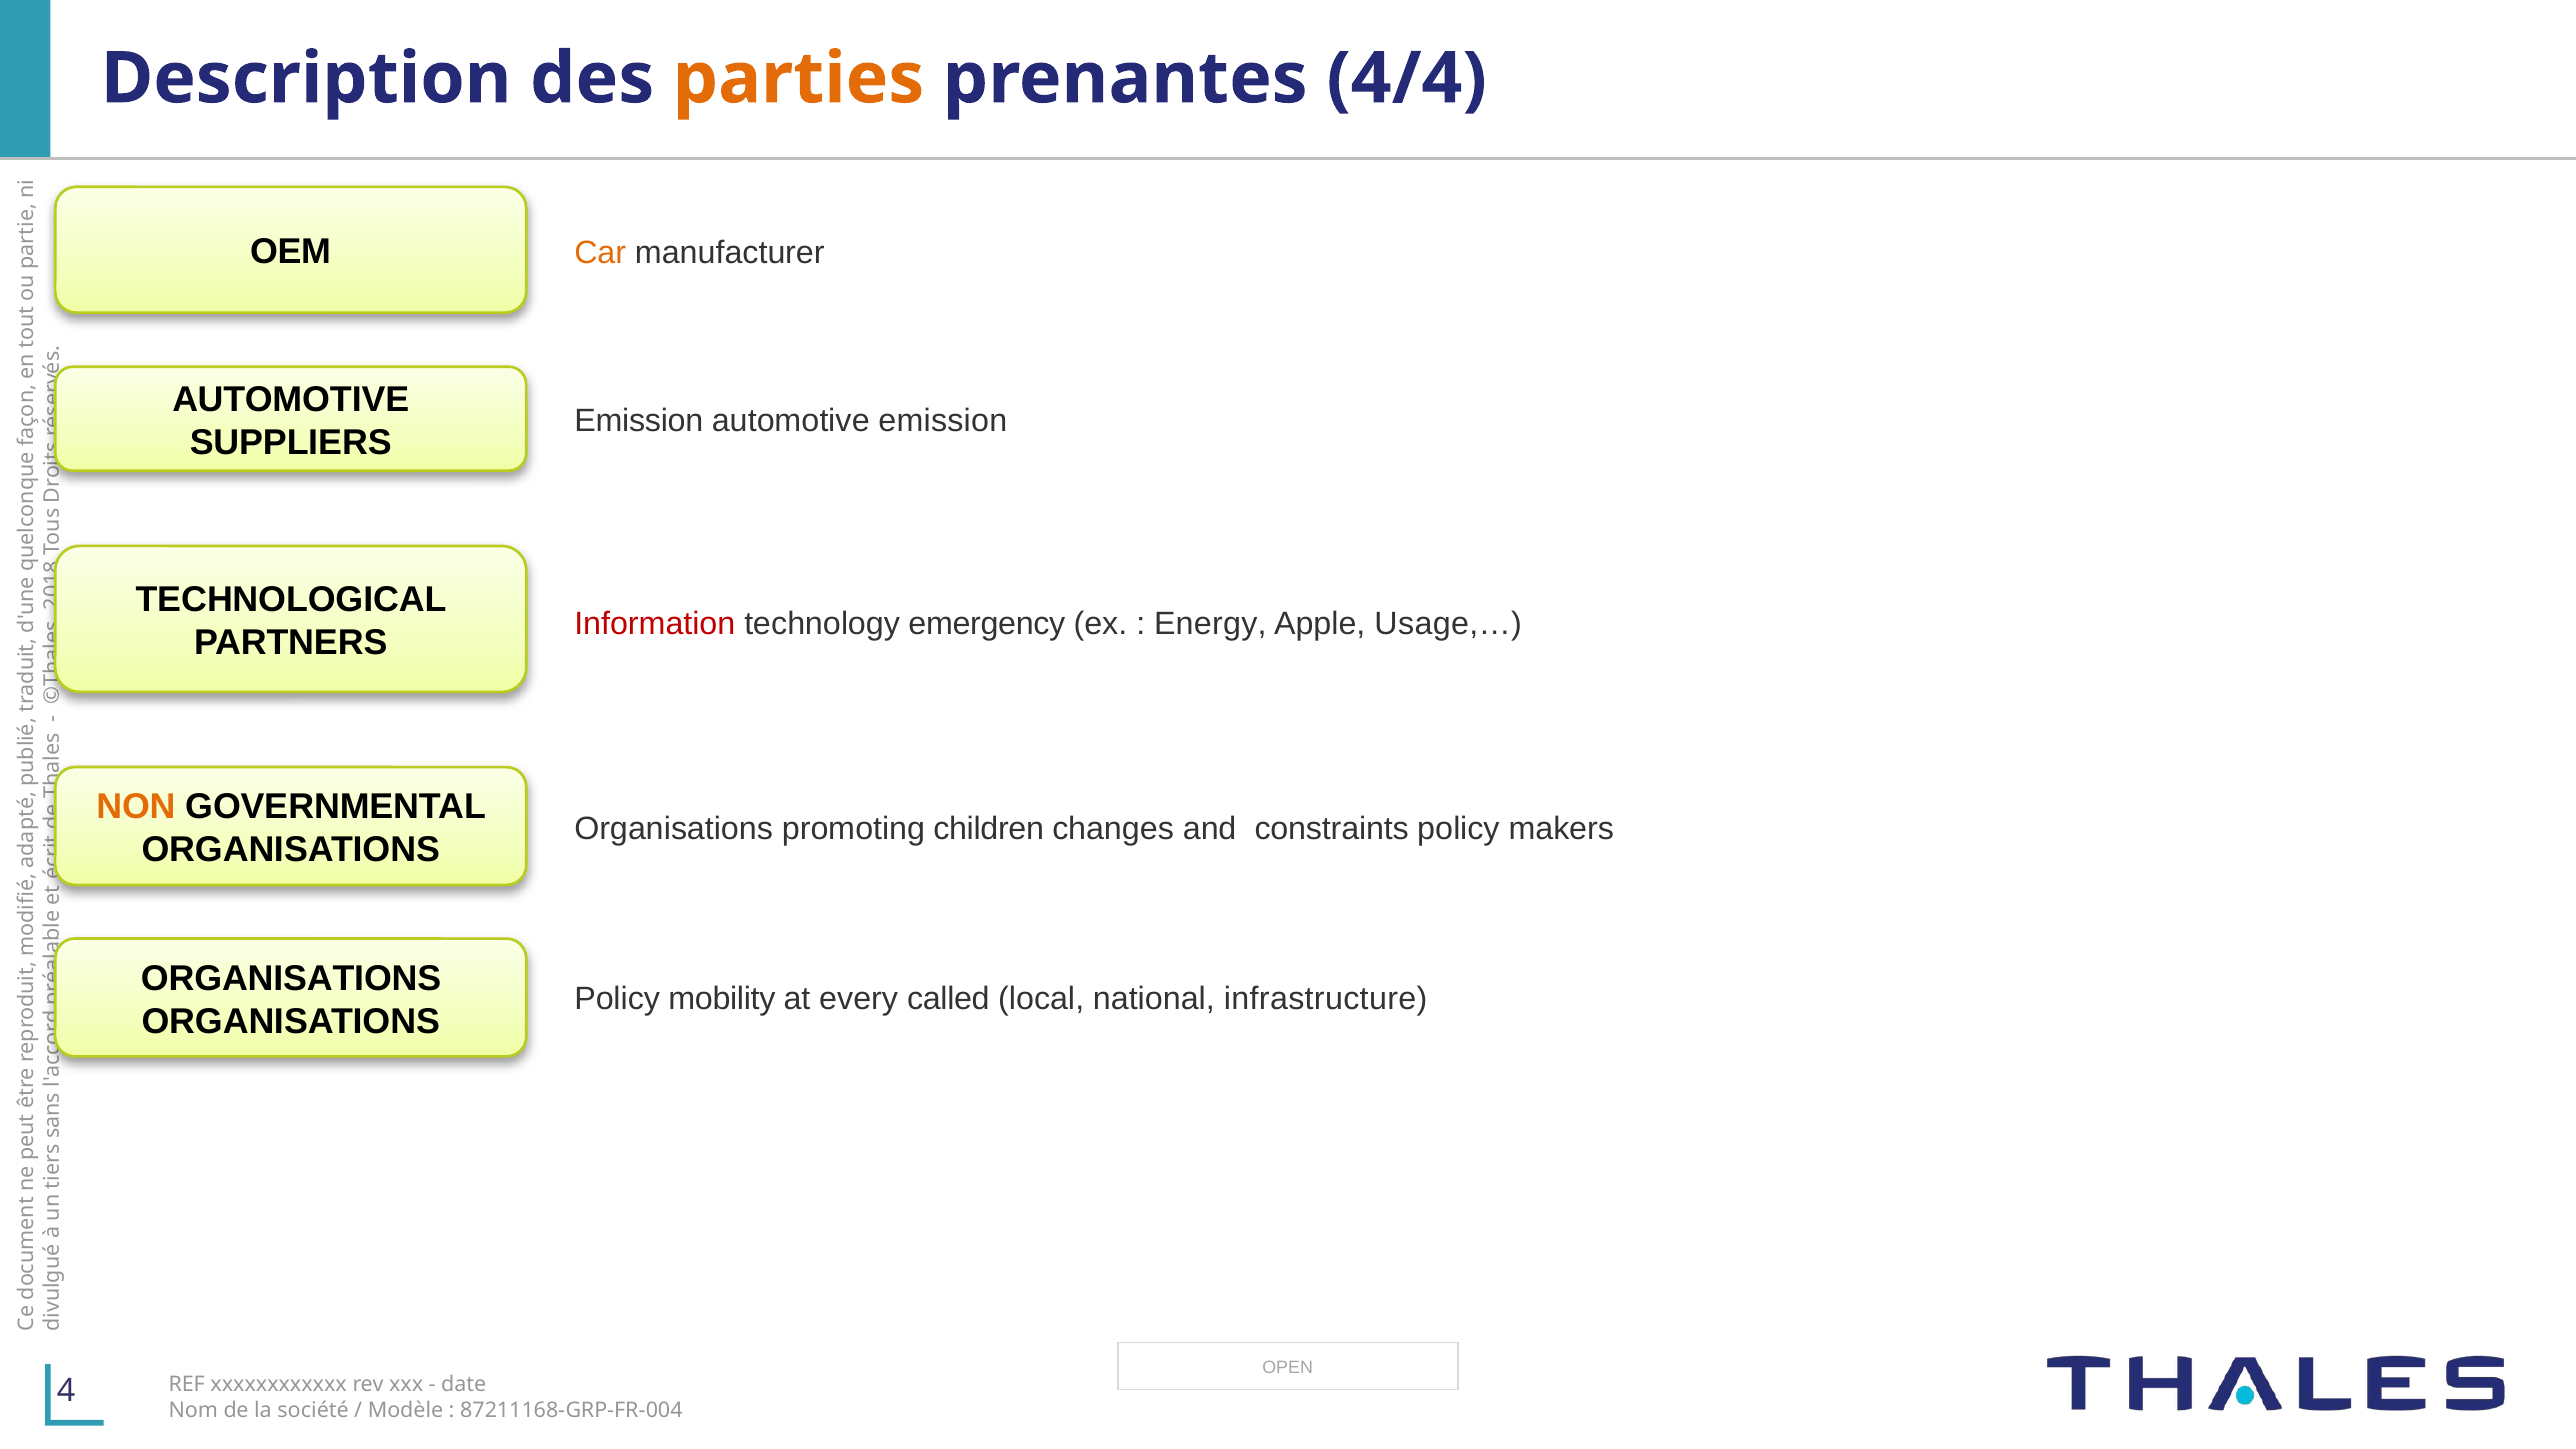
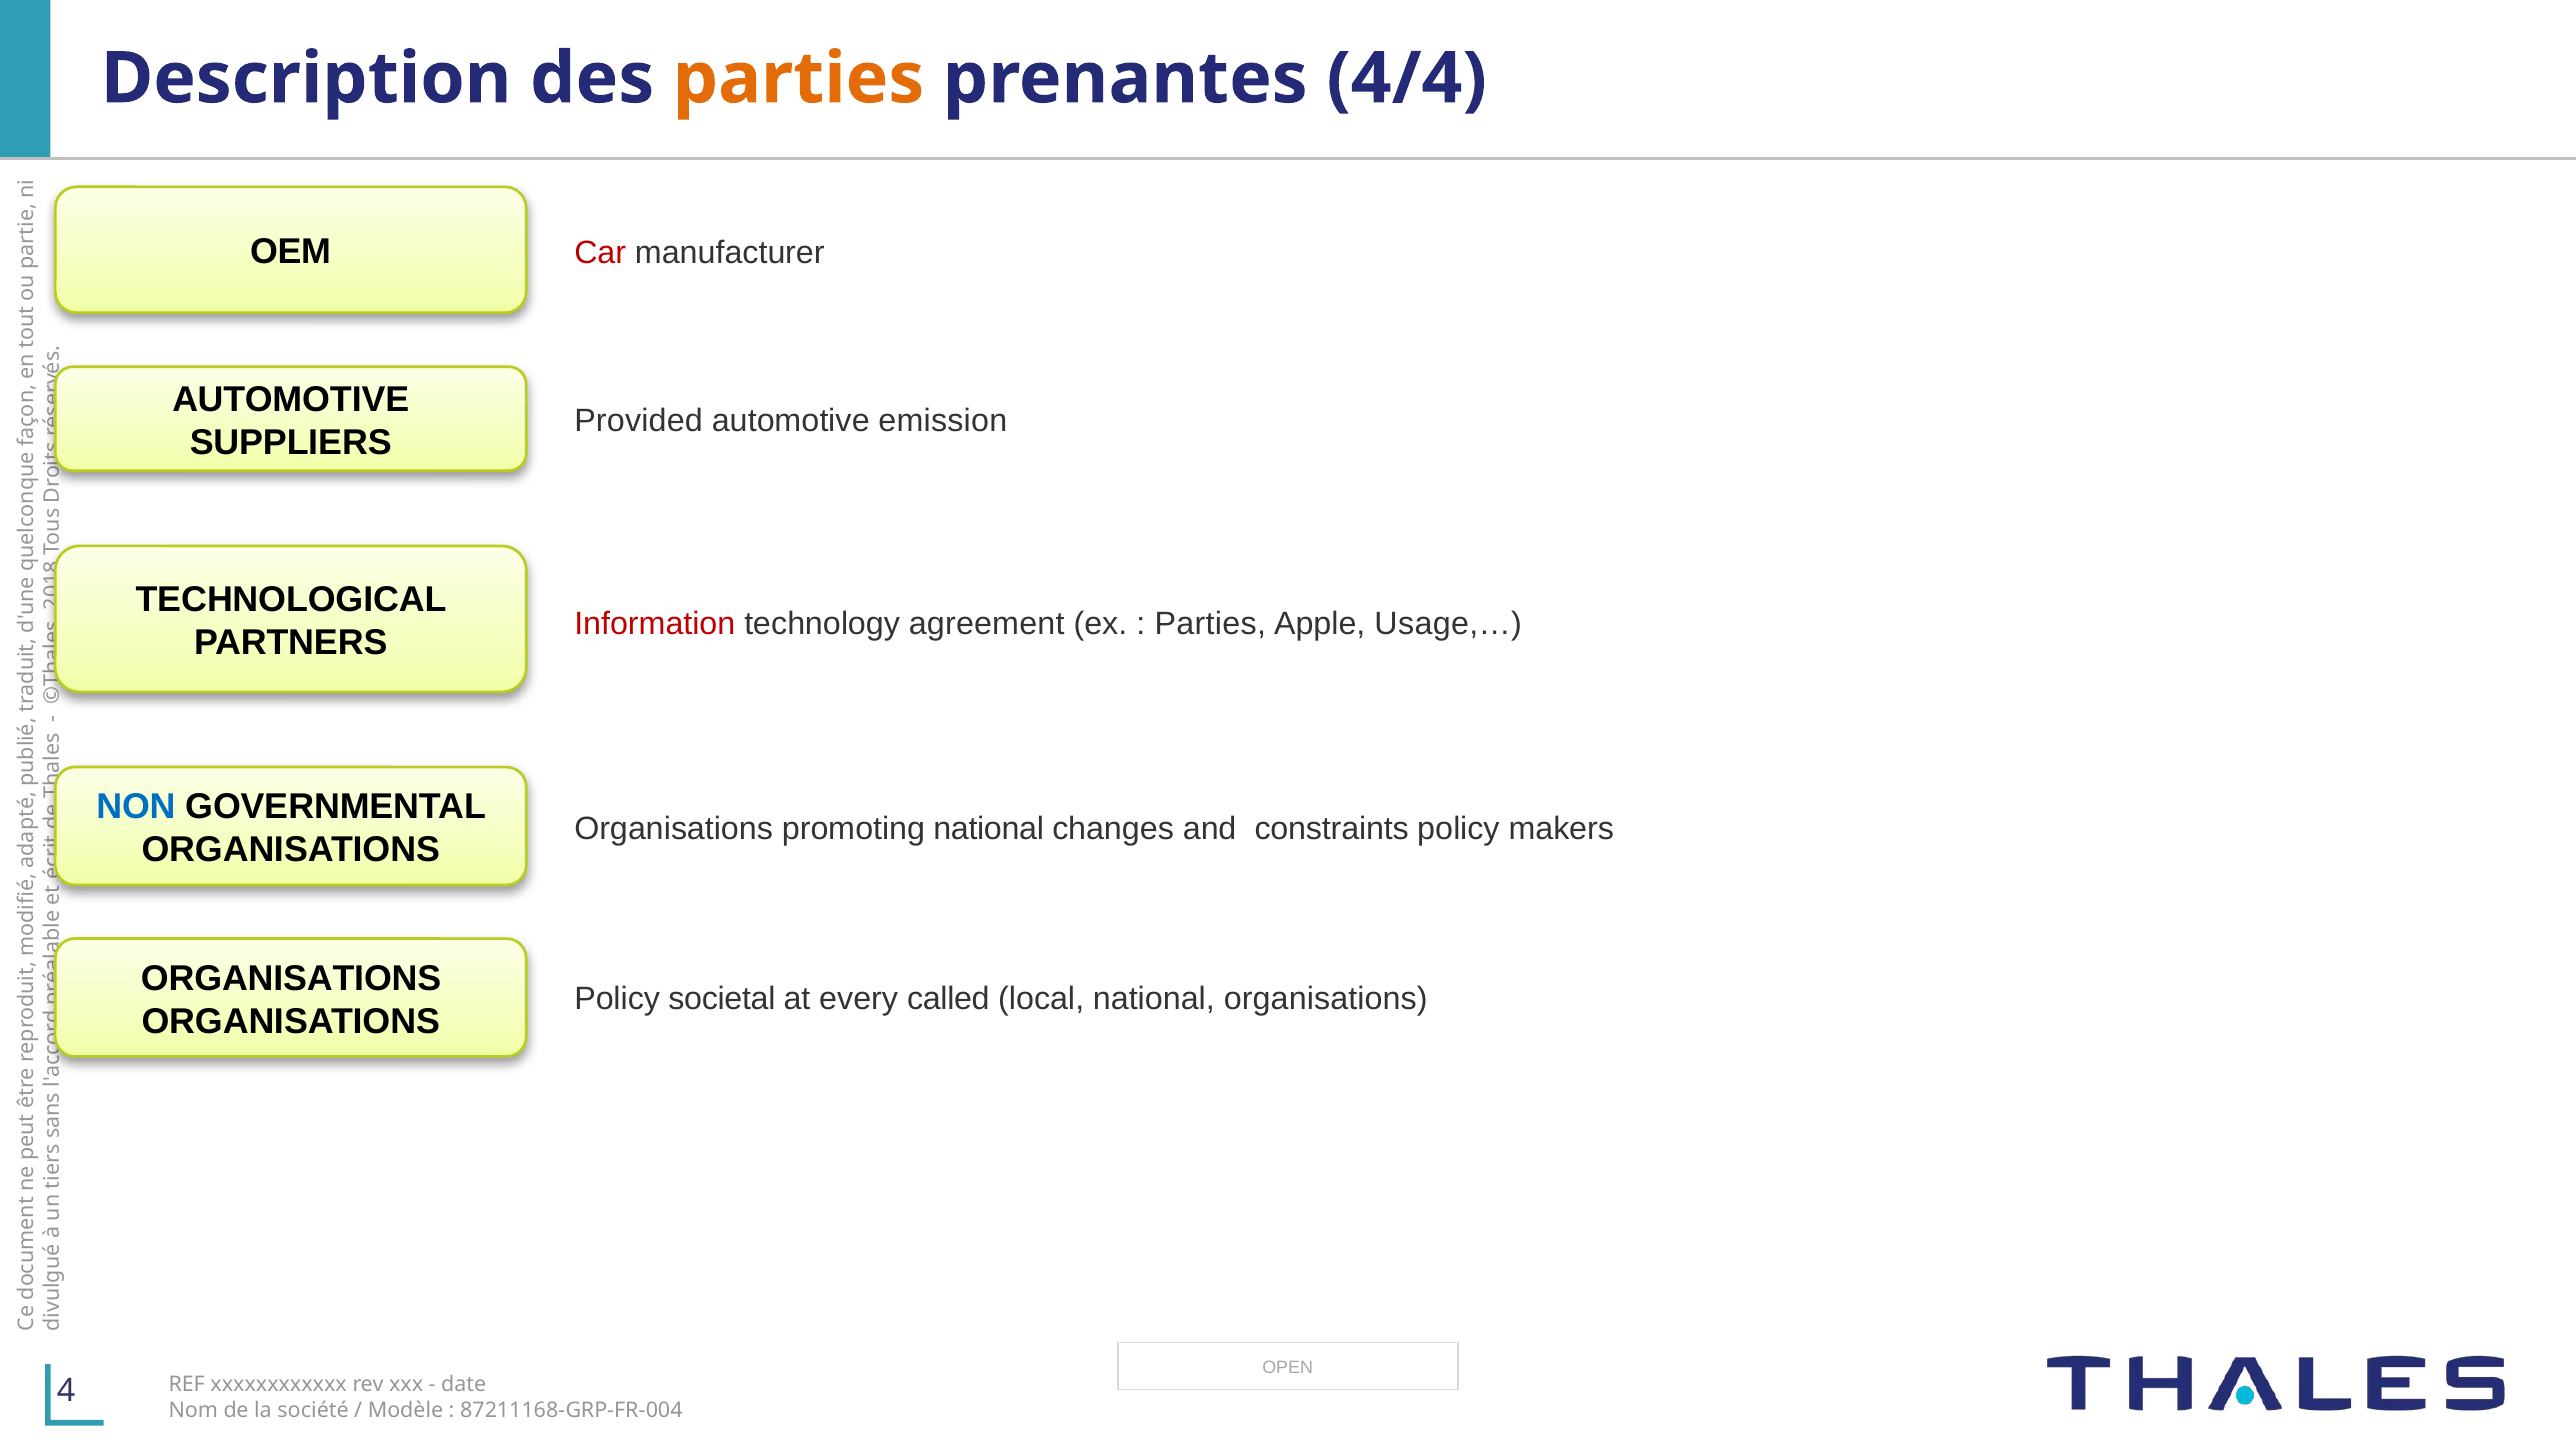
Car colour: orange -> red
Emission at (639, 420): Emission -> Provided
emergency: emergency -> agreement
Energy at (1210, 624): Energy -> Parties
NON colour: orange -> blue
promoting children: children -> national
mobility: mobility -> societal
national infrastructure: infrastructure -> organisations
